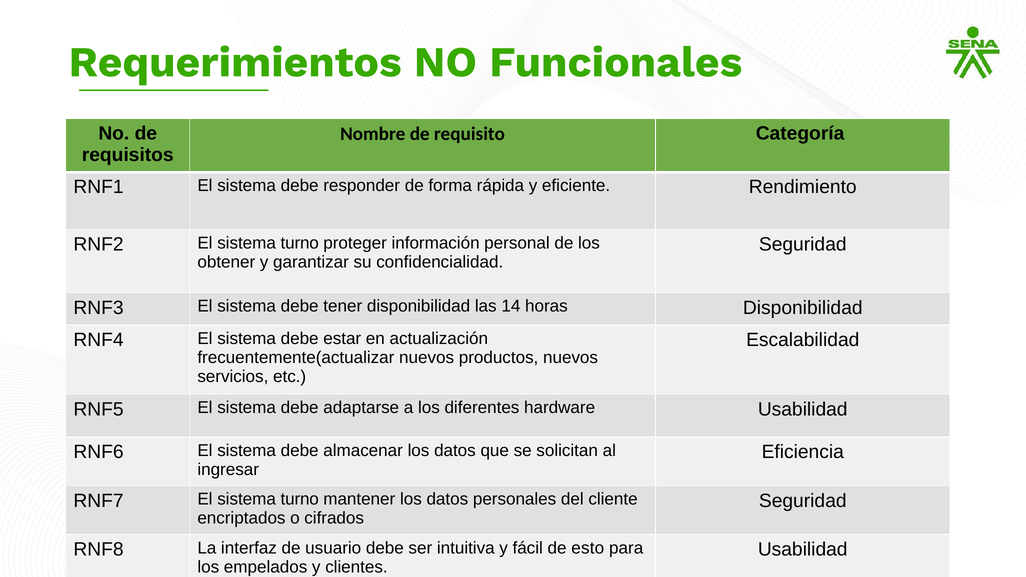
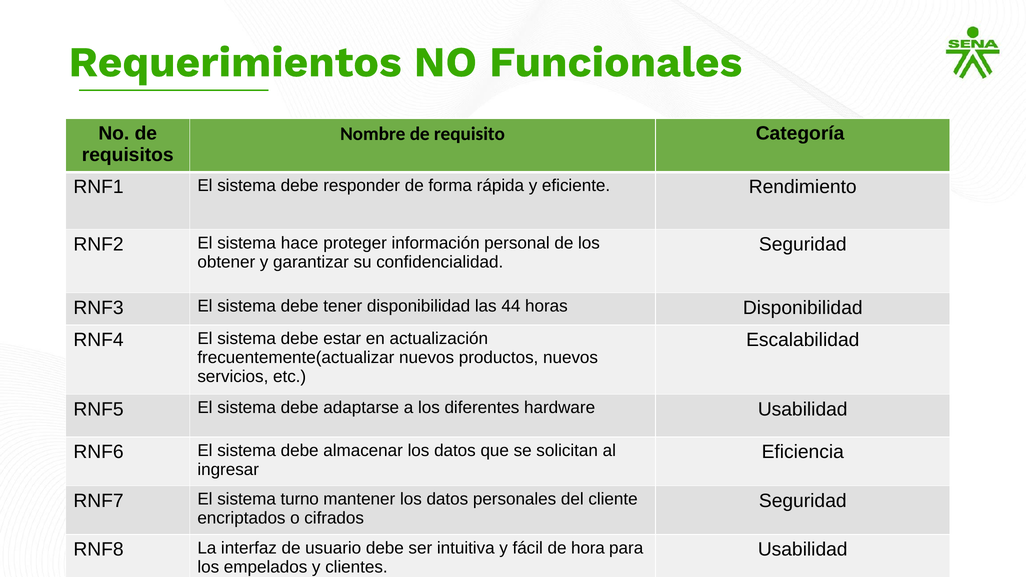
RNF2 El sistema turno: turno -> hace
14: 14 -> 44
esto: esto -> hora
